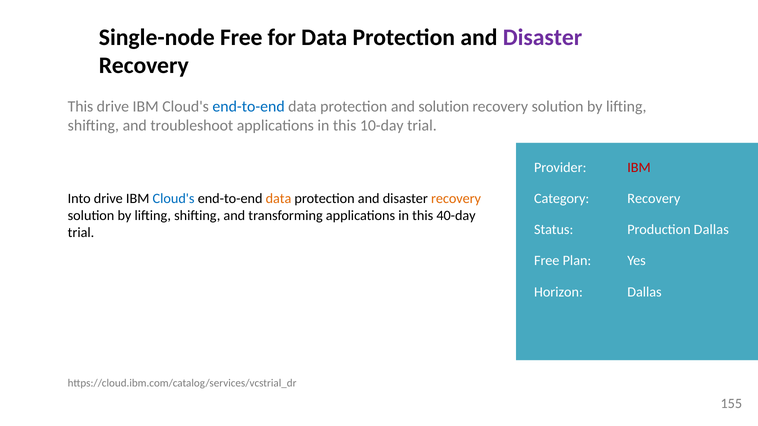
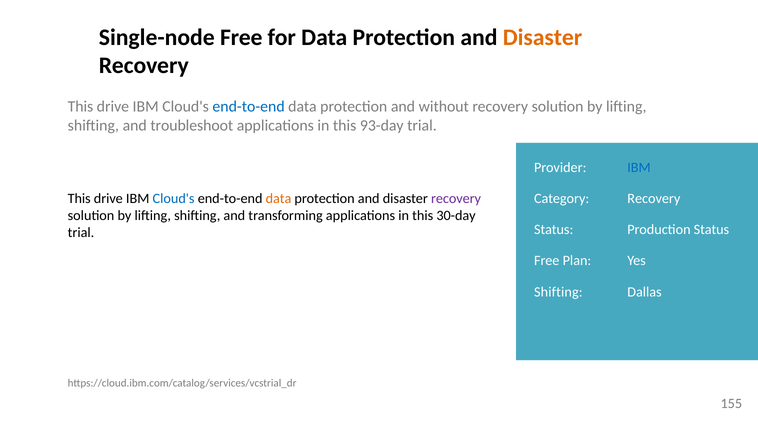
Disaster at (542, 37) colour: purple -> orange
and solution: solution -> without
10-day: 10-day -> 93-day
IBM at (639, 168) colour: red -> blue
Into at (79, 199): Into -> This
recovery at (456, 199) colour: orange -> purple
40-day: 40-day -> 30-day
Production Dallas: Dallas -> Status
Horizon at (558, 292): Horizon -> Shifting
